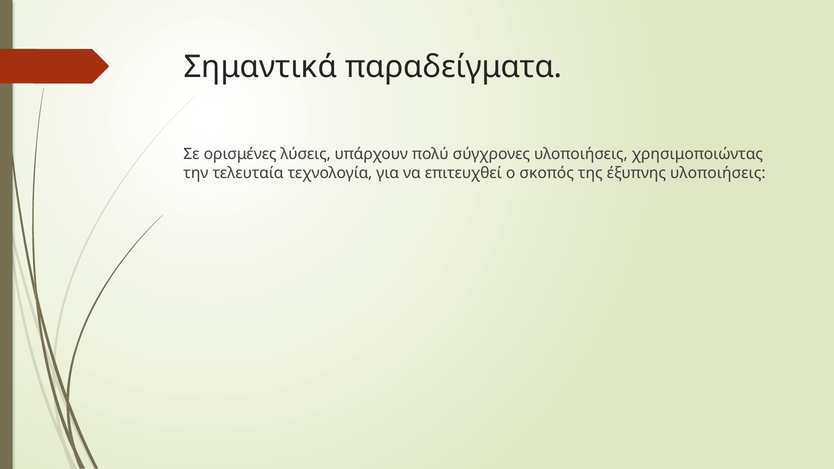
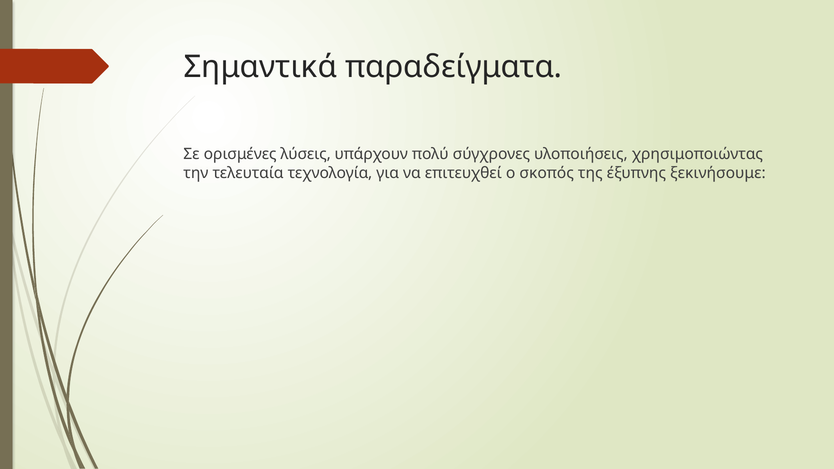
έξυπνης υλοποιήσεις: υλοποιήσεις -> ξεκινήσουμε
